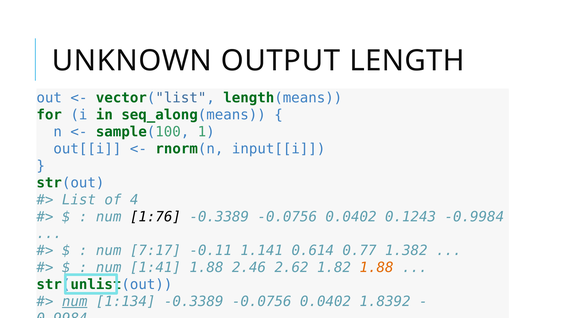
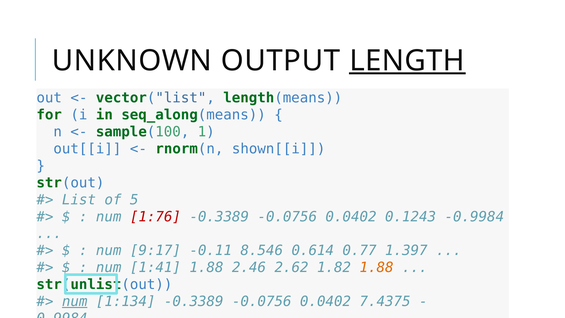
LENGTH underline: none -> present
input[[i: input[[i -> shown[[i
4: 4 -> 5
1:76 colour: black -> red
7:17: 7:17 -> 9:17
1.141: 1.141 -> 8.546
1.382: 1.382 -> 1.397
1.8392: 1.8392 -> 7.4375
